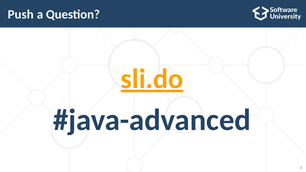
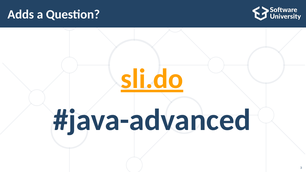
Push: Push -> Adds
